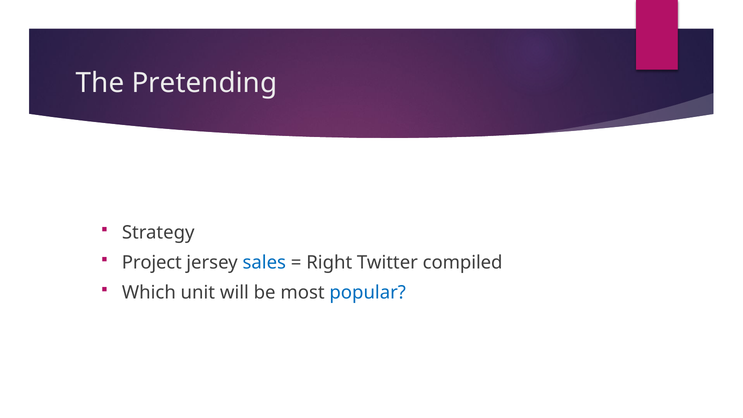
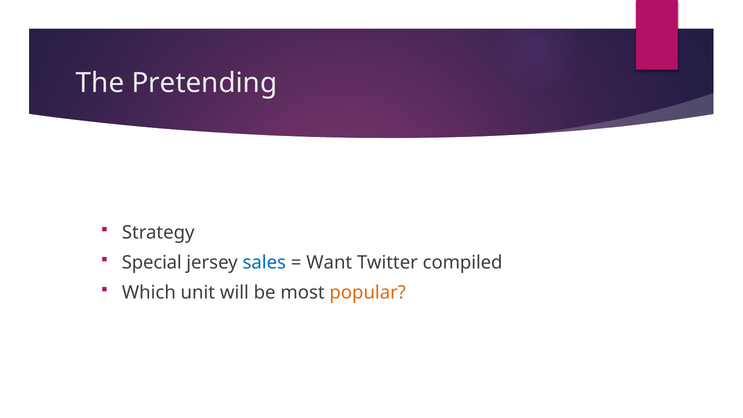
Project: Project -> Special
Right: Right -> Want
popular colour: blue -> orange
